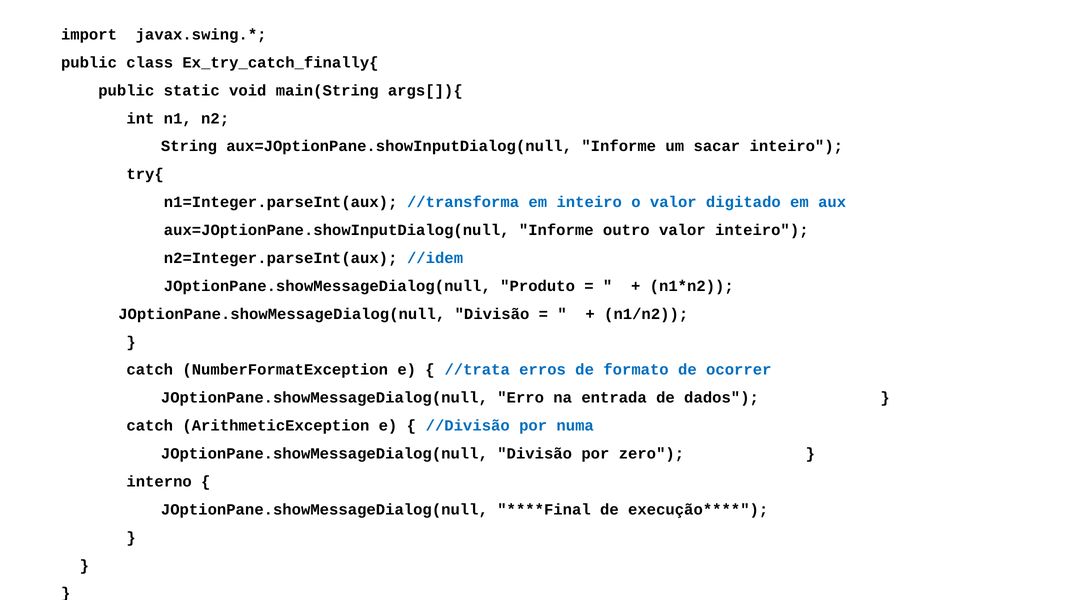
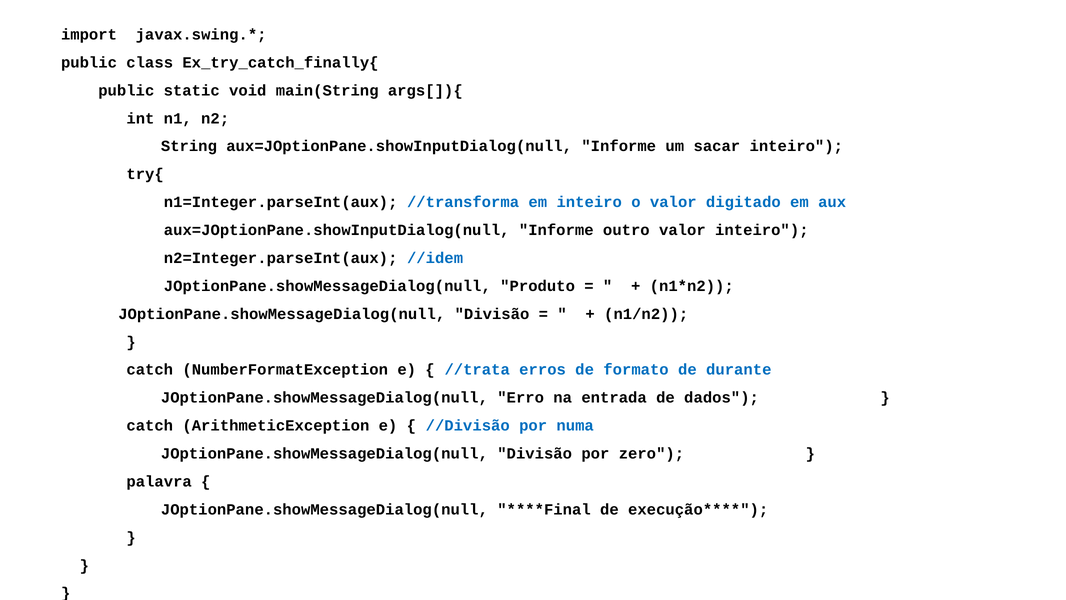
ocorrer: ocorrer -> durante
interno: interno -> palavra
